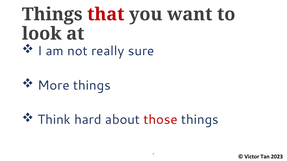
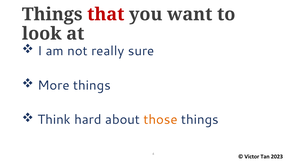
those colour: red -> orange
